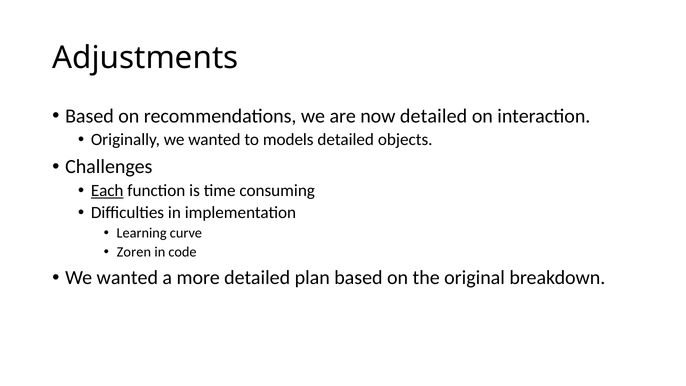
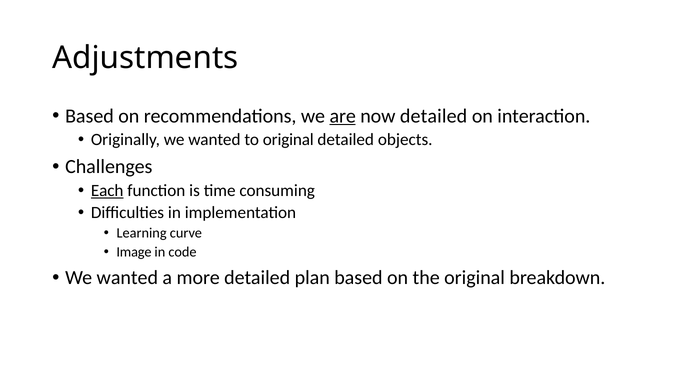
are underline: none -> present
to models: models -> original
Zoren: Zoren -> Image
